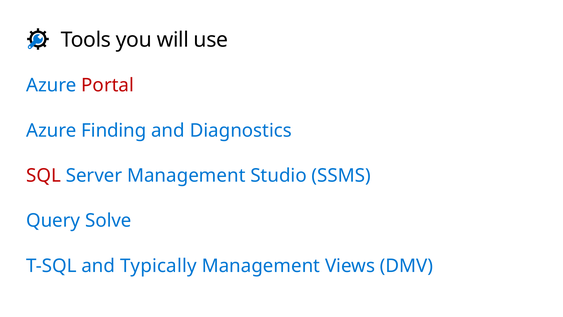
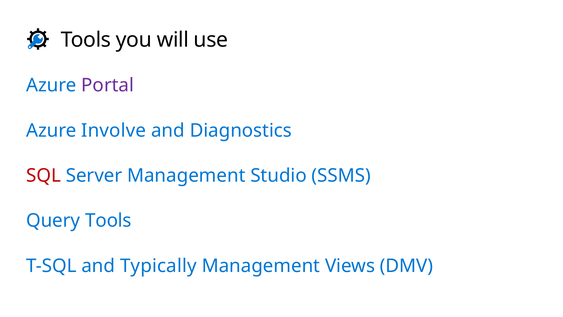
Portal colour: red -> purple
Finding: Finding -> Involve
Query Solve: Solve -> Tools
